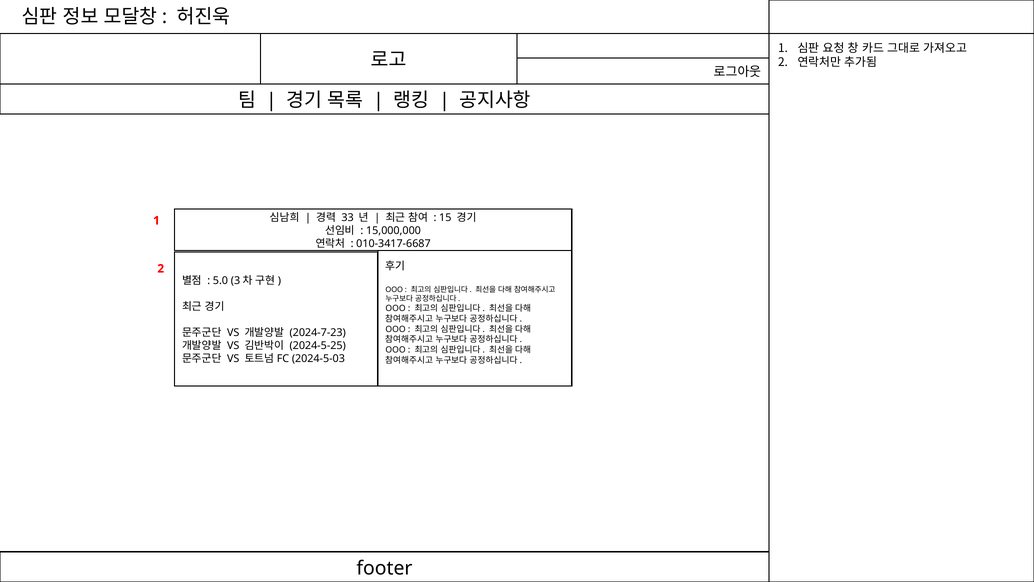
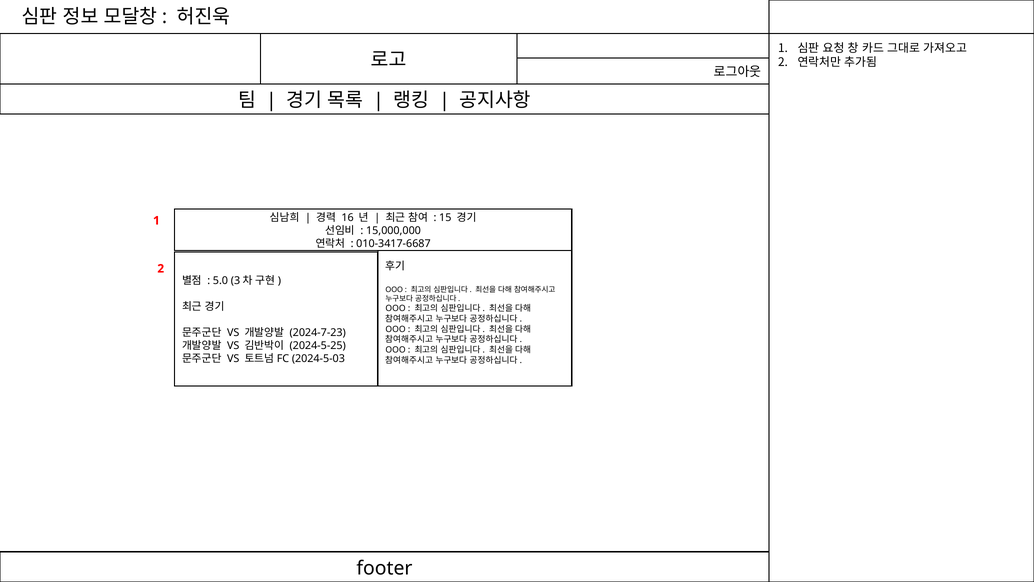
33: 33 -> 16
